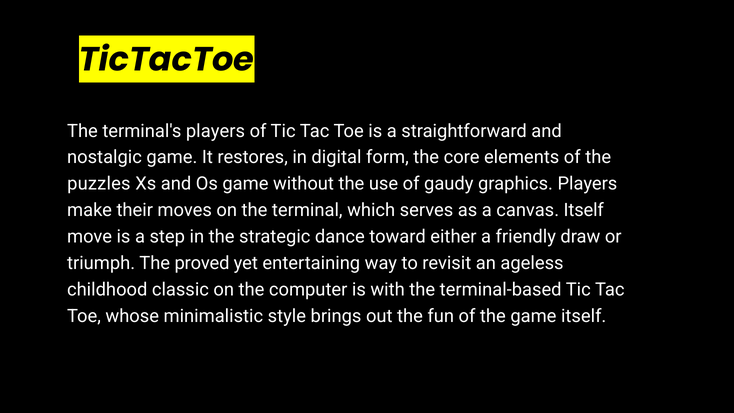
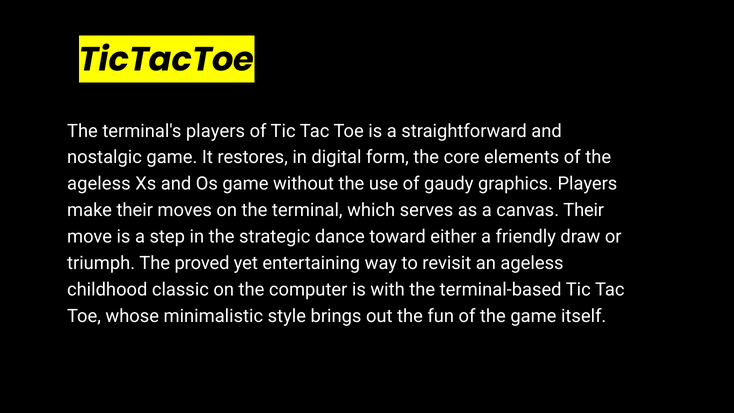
puzzles at (99, 184): puzzles -> ageless
canvas Itself: Itself -> Their
